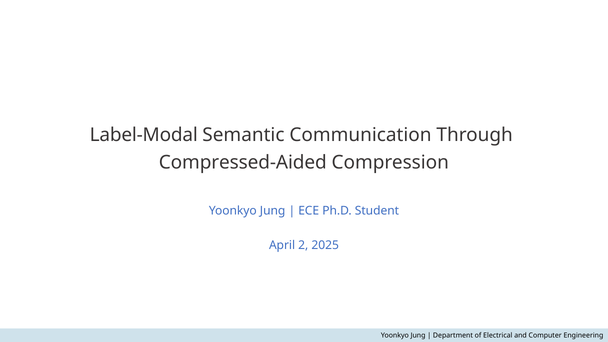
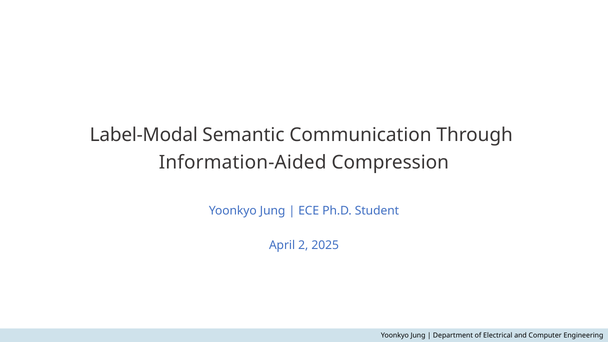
Compressed-Aided: Compressed-Aided -> Information-Aided
